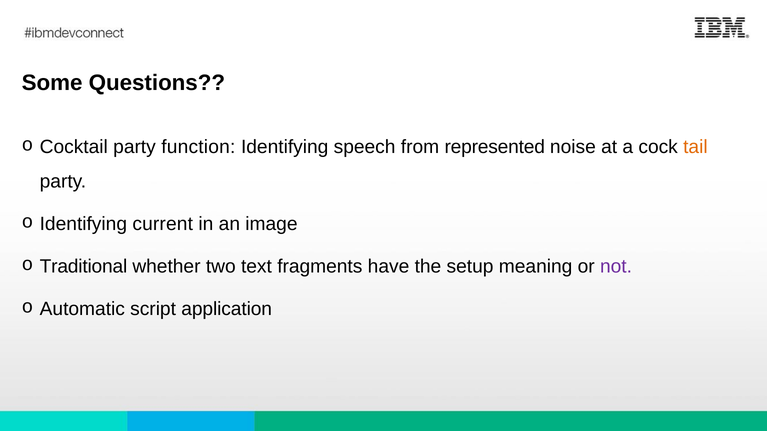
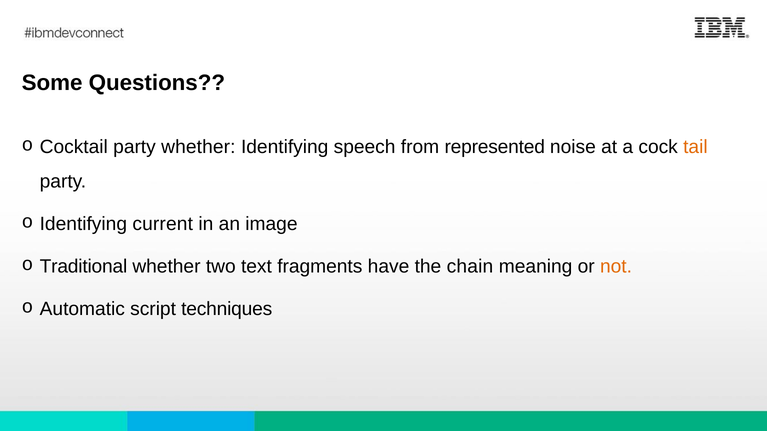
party function: function -> whether
setup: setup -> chain
not colour: purple -> orange
application: application -> techniques
